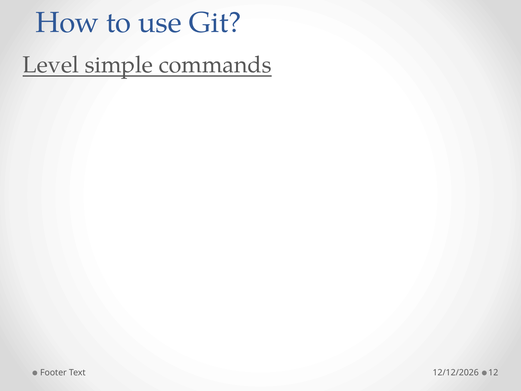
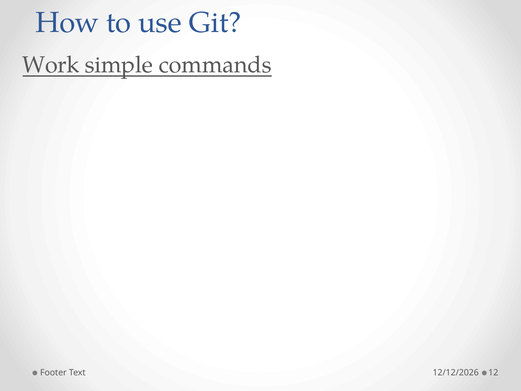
Level: Level -> Work
